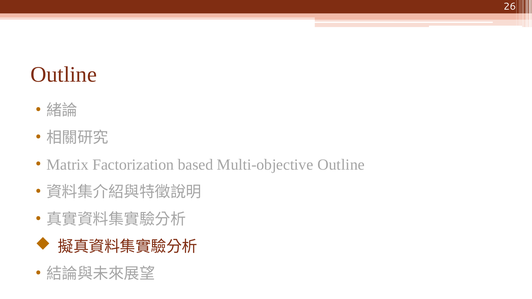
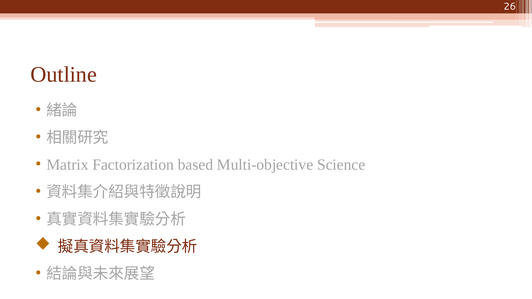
Multi-objective Outline: Outline -> Science
